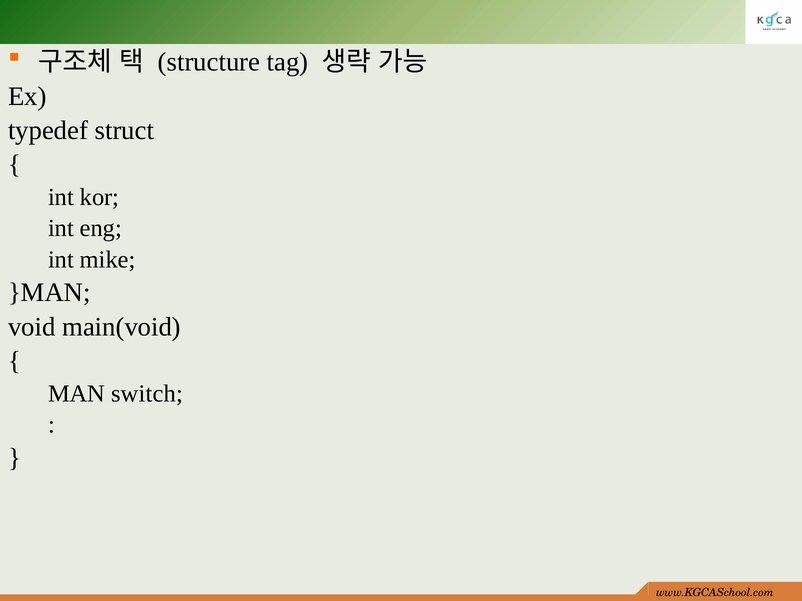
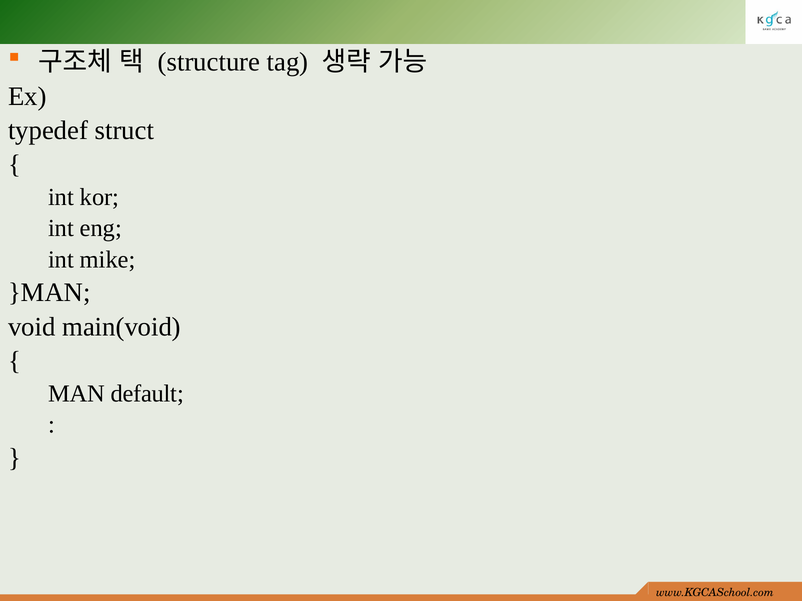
switch: switch -> default
